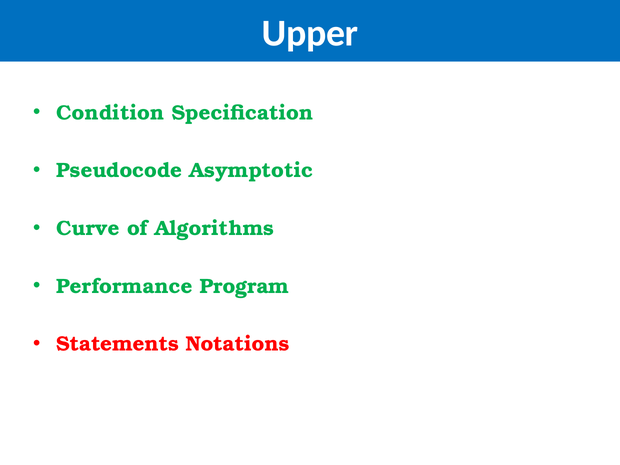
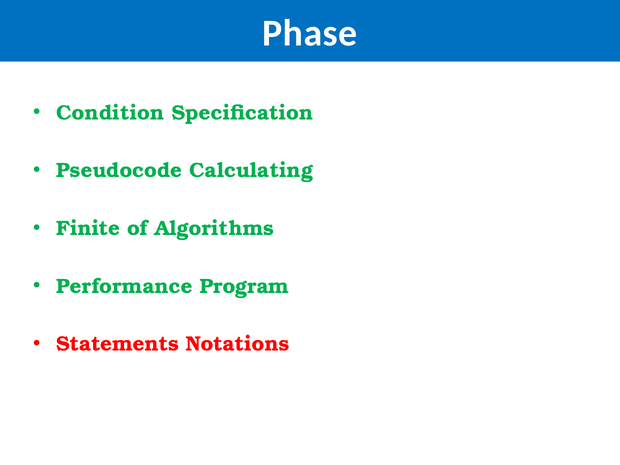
Upper: Upper -> Phase
Asymptotic: Asymptotic -> Calculating
Curve: Curve -> Finite
